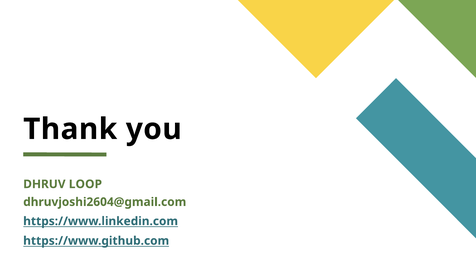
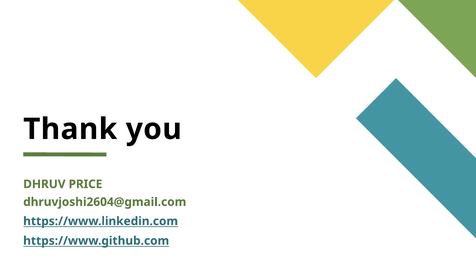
LOOP: LOOP -> PRICE
